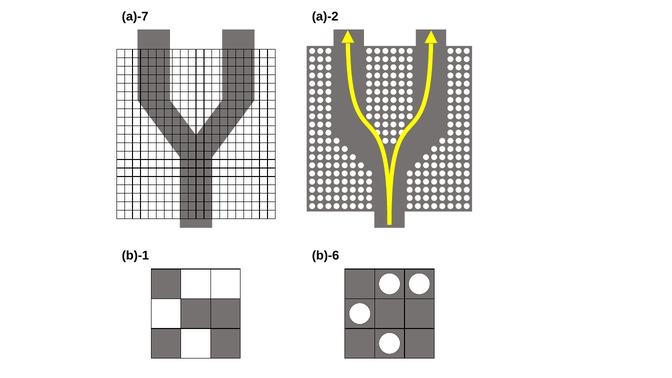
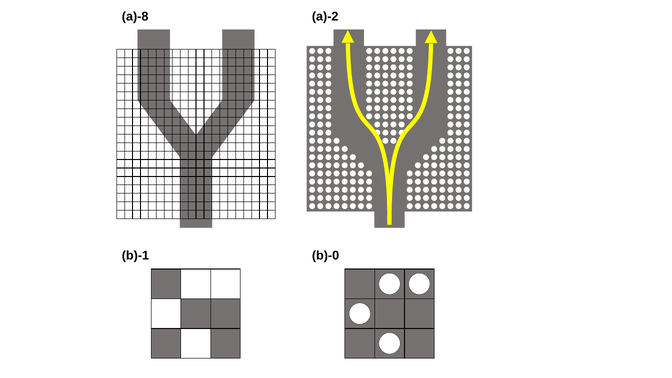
a)-7: a)-7 -> a)-8
b)-6: b)-6 -> b)-0
